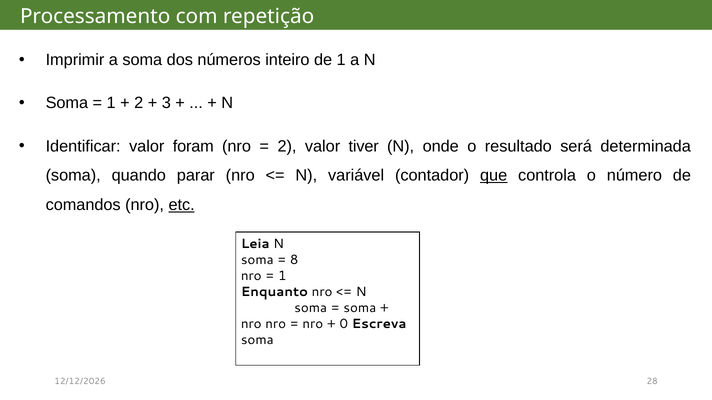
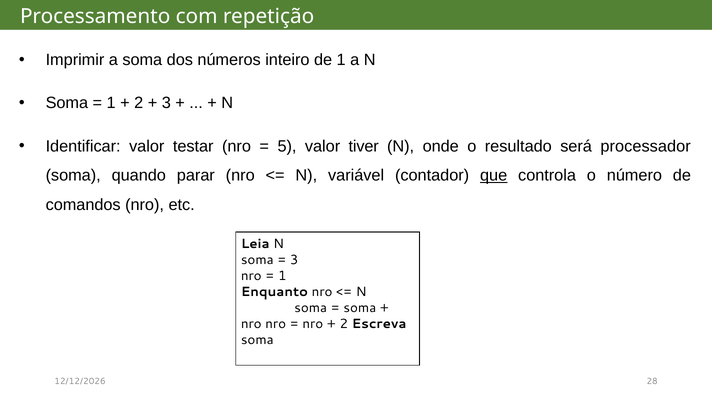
foram: foram -> testar
2 at (287, 146): 2 -> 5
determinada: determinada -> processador
etc underline: present -> none
8 at (294, 260): 8 -> 3
0 at (344, 324): 0 -> 2
